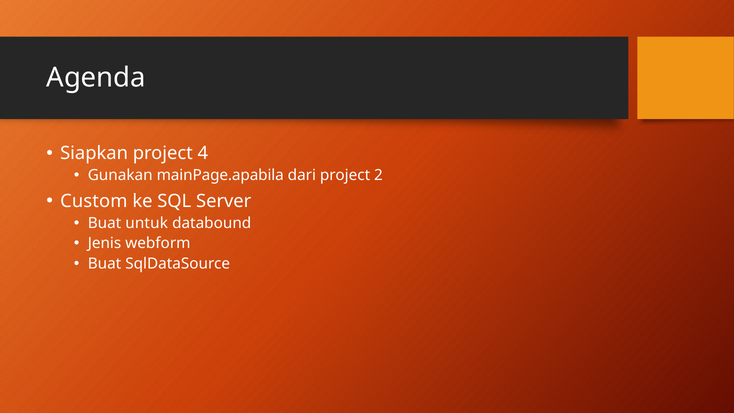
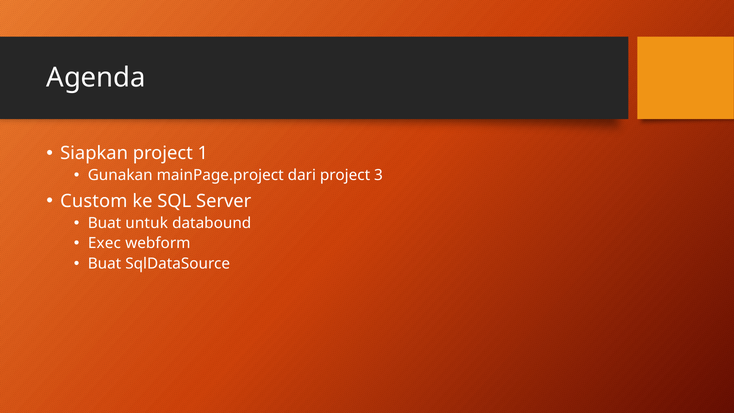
4: 4 -> 1
mainPage.apabila: mainPage.apabila -> mainPage.project
2: 2 -> 3
Jenis: Jenis -> Exec
